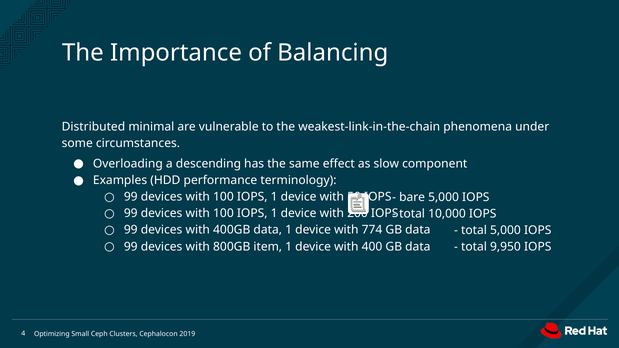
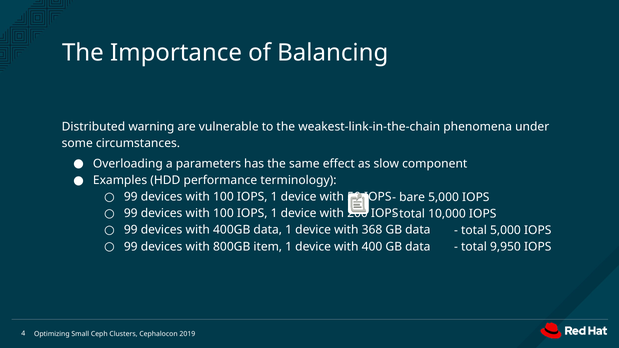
minimal: minimal -> warning
descending: descending -> parameters
774: 774 -> 368
